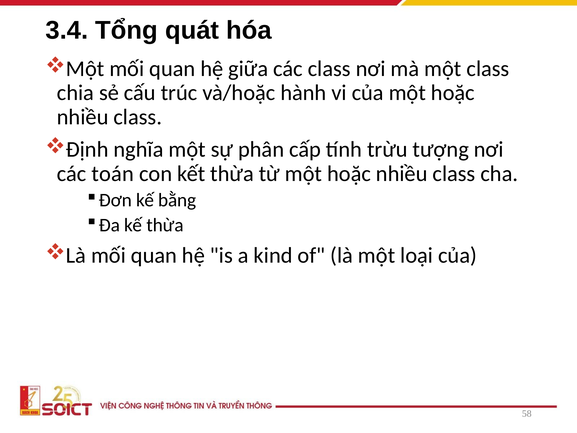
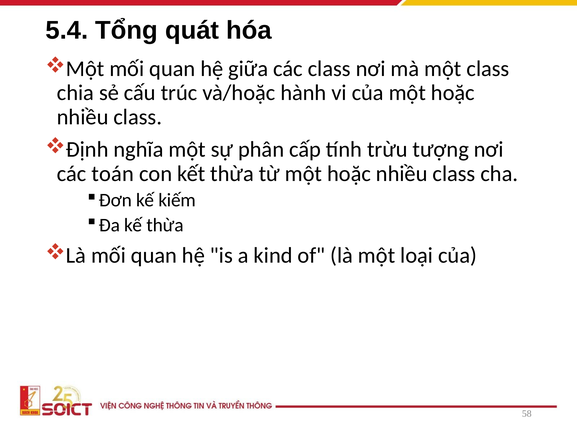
3.4: 3.4 -> 5.4
bằng: bằng -> kiếm
